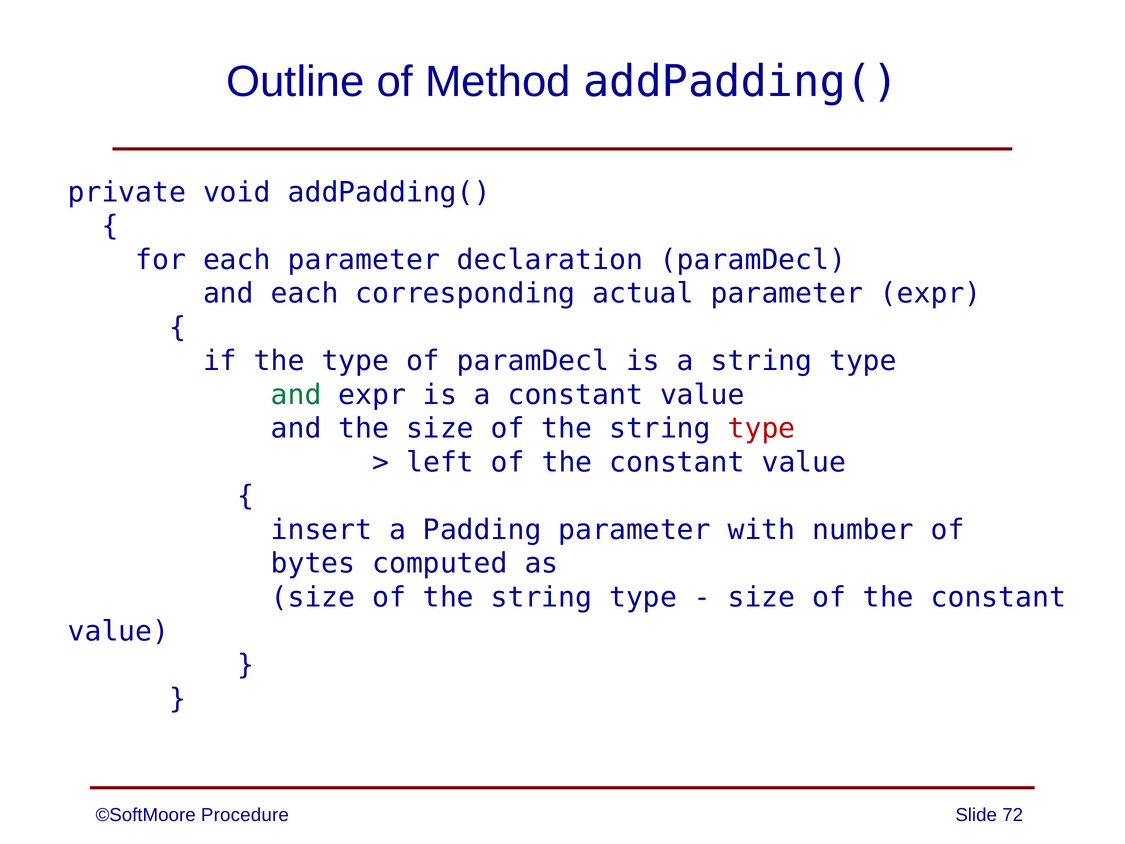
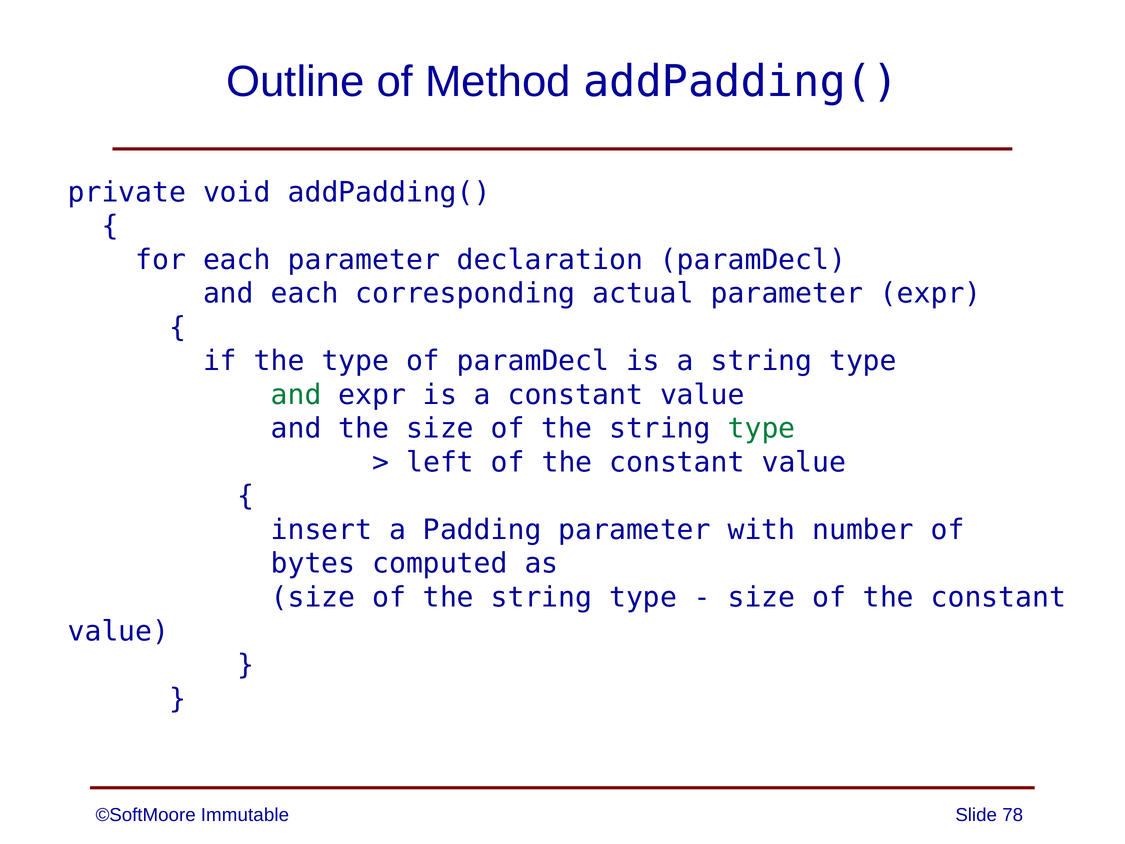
type at (762, 429) colour: red -> green
Procedure: Procedure -> Immutable
72: 72 -> 78
